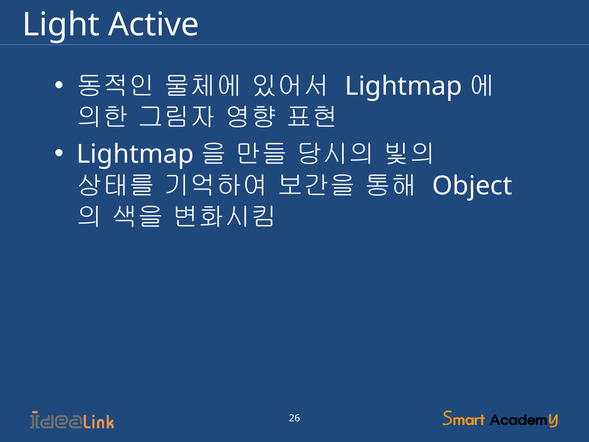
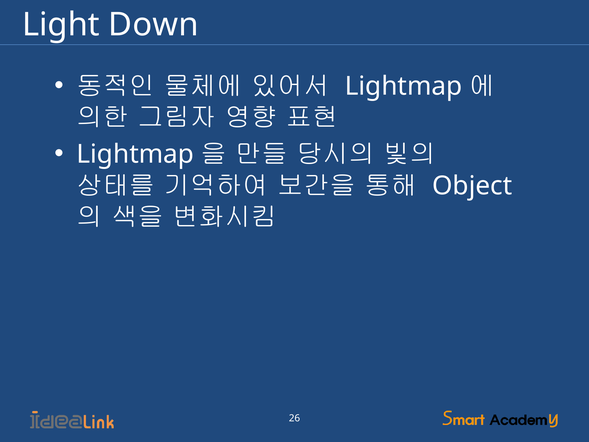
Active: Active -> Down
